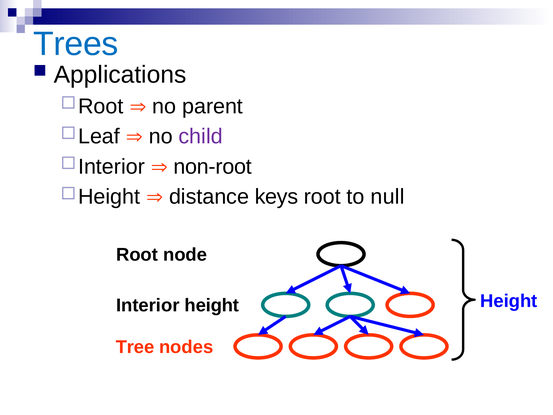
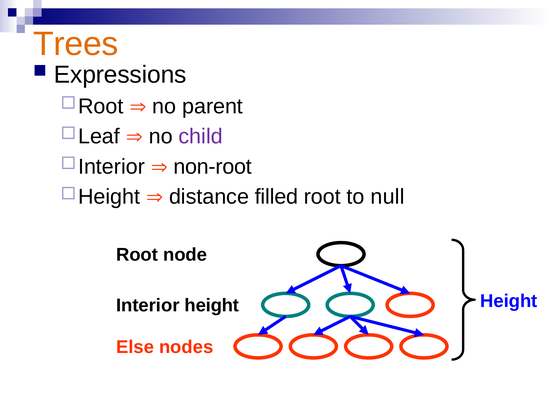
Trees colour: blue -> orange
Applications: Applications -> Expressions
keys: keys -> filled
Tree: Tree -> Else
